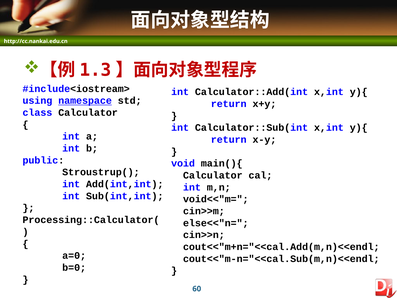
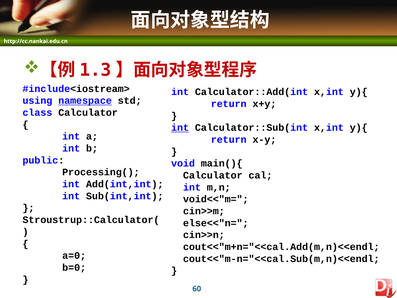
int at (180, 128) underline: none -> present
Stroustrup(: Stroustrup( -> Processing(
Processing::Calculator(: Processing::Calculator( -> Stroustrup::Calculator(
